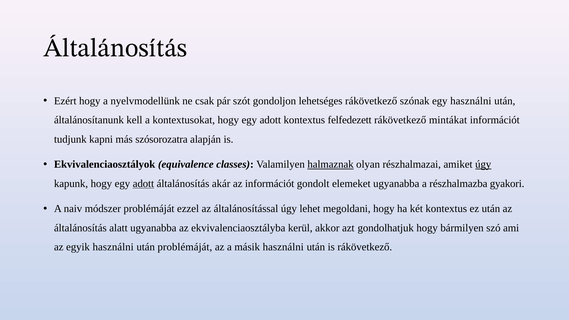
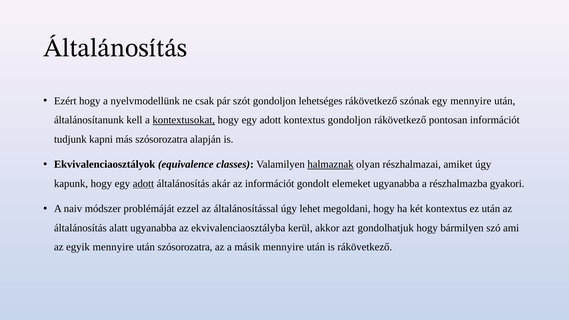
egy használni: használni -> mennyire
kontextusokat underline: none -> present
kontextus felfedezett: felfedezett -> gondoljon
mintákat: mintákat -> pontosan
úgy at (483, 164) underline: present -> none
egyik használni: használni -> mennyire
után problémáját: problémáját -> szósorozatra
másik használni: használni -> mennyire
